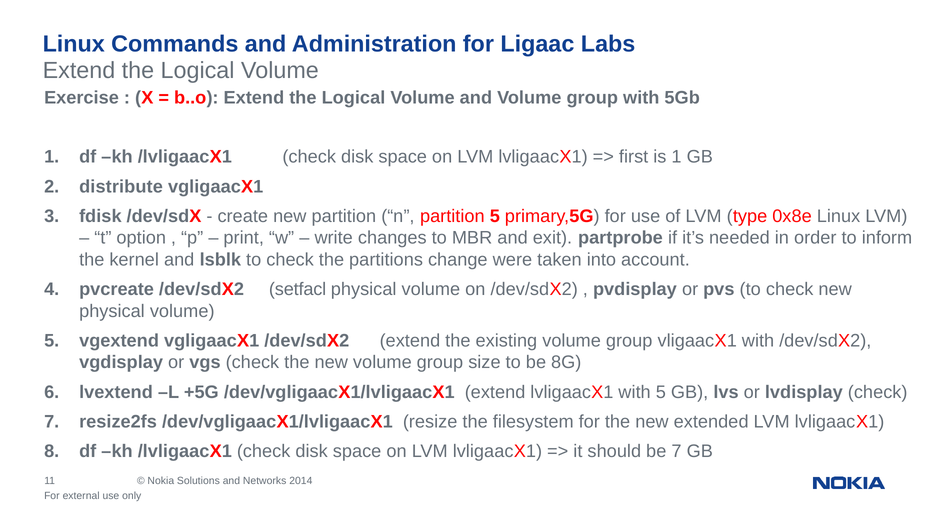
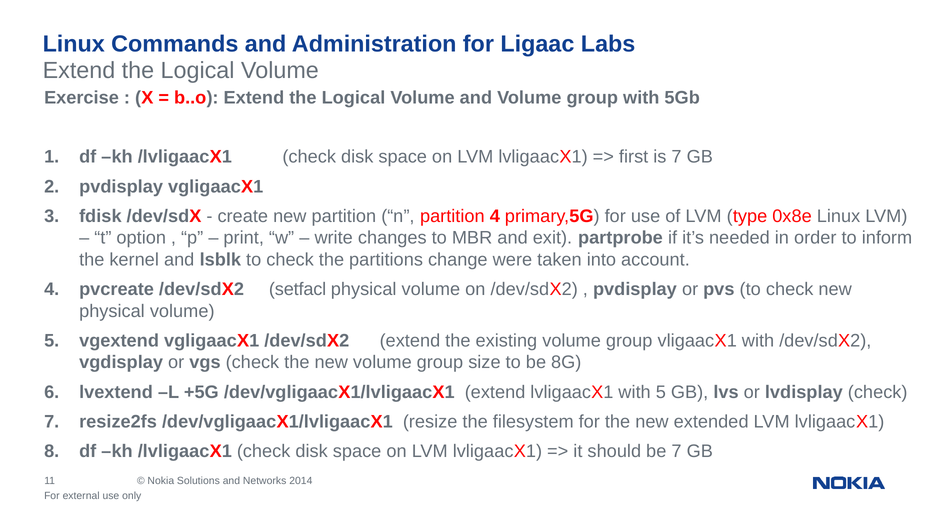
is 1: 1 -> 7
2 distribute: distribute -> pvdisplay
partition 5: 5 -> 4
